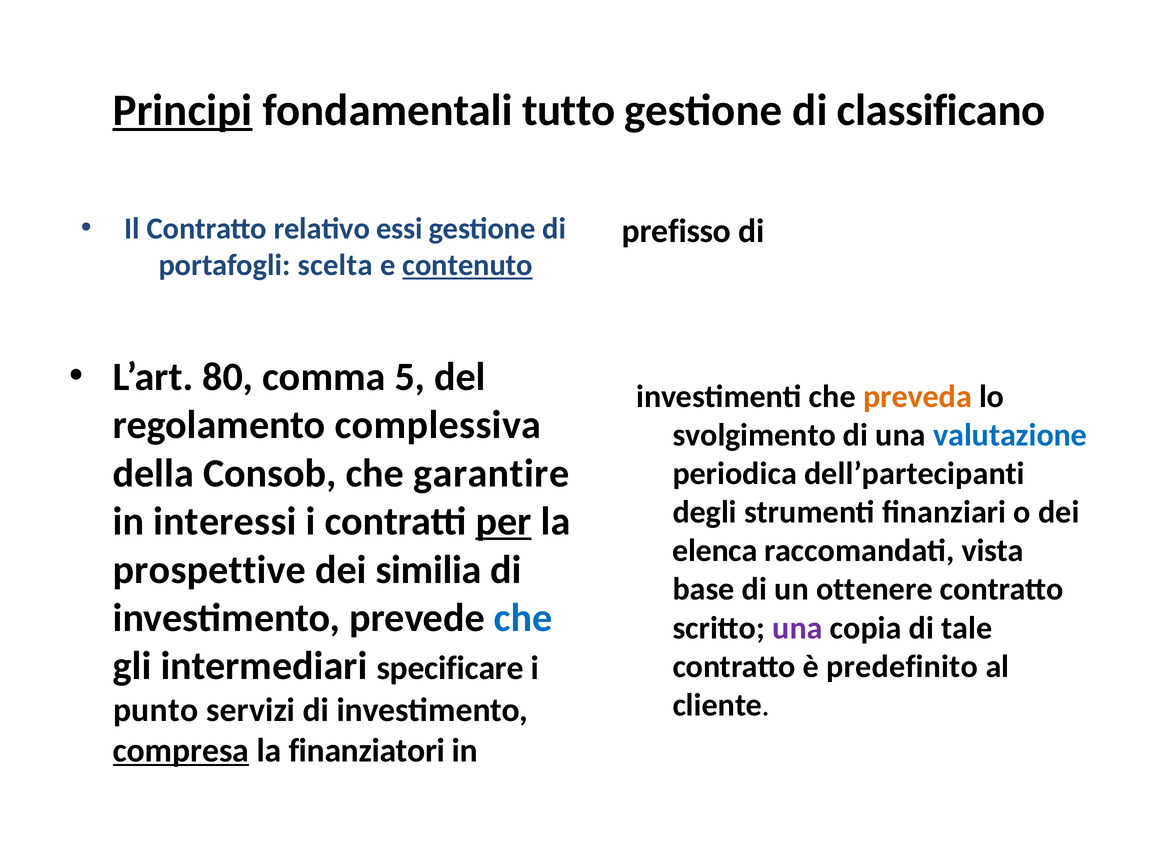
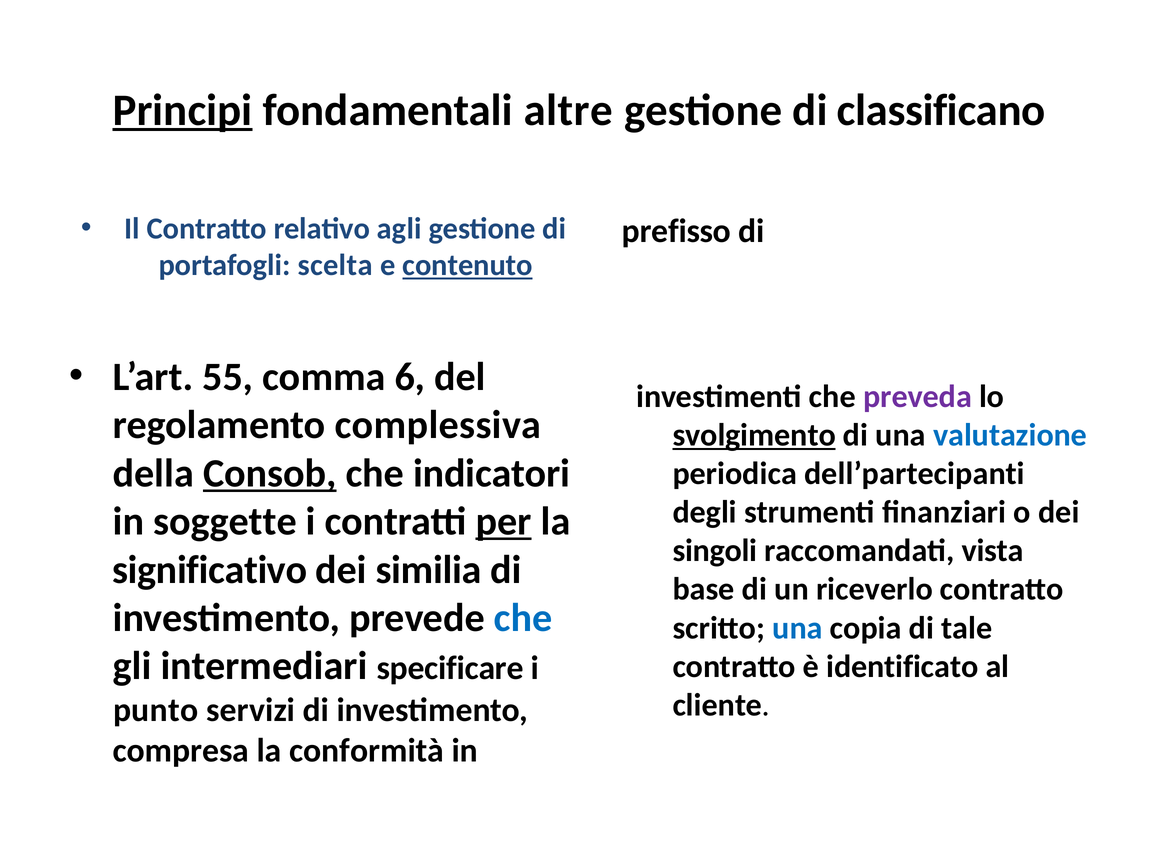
tutto: tutto -> altre
essi: essi -> agli
80: 80 -> 55
5: 5 -> 6
preveda colour: orange -> purple
svolgimento underline: none -> present
Consob underline: none -> present
garantire: garantire -> indicatori
interessi: interessi -> soggette
elenca: elenca -> singoli
prospettive: prospettive -> significativo
ottenere: ottenere -> riceverlo
una at (797, 628) colour: purple -> blue
predefinito: predefinito -> identificato
compresa underline: present -> none
finanziatori: finanziatori -> conformità
